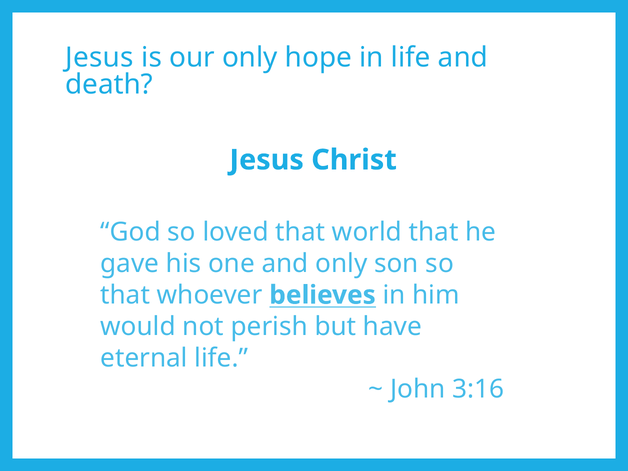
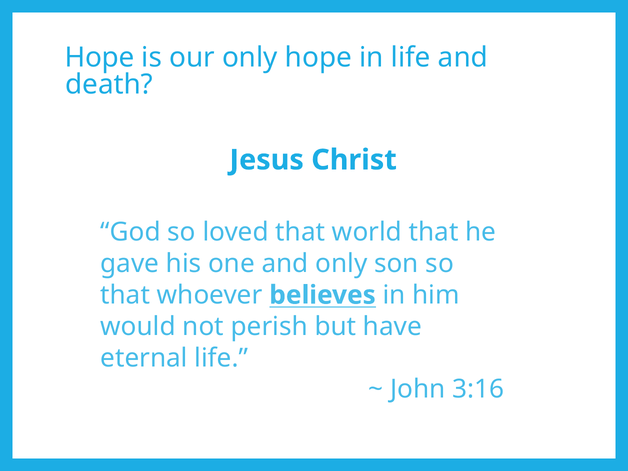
Jesus at (99, 57): Jesus -> Hope
